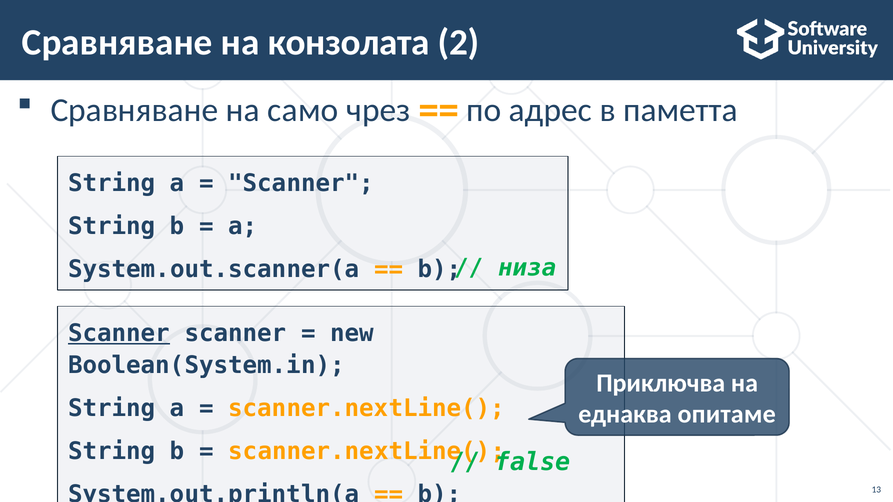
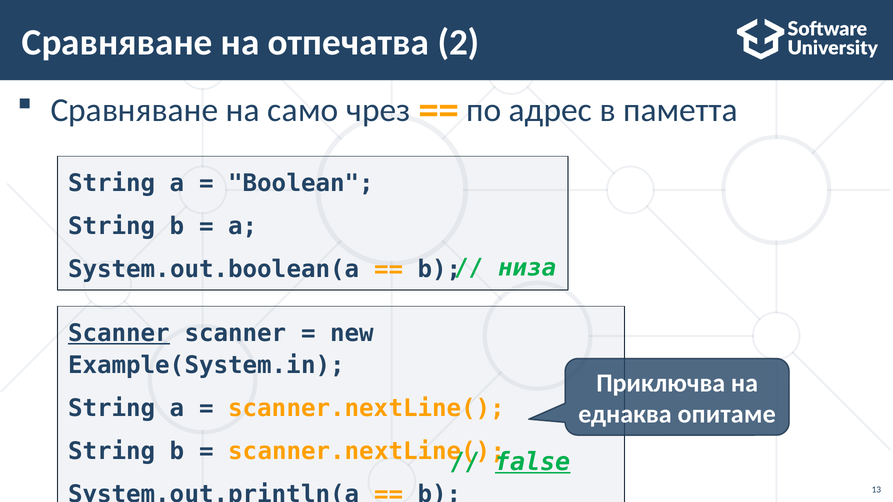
конзолата: конзолата -> отпечатва
Scanner at (301, 183): Scanner -> Boolean
System.out.scanner(a: System.out.scanner(a -> System.out.boolean(a
Boolean(System.in: Boolean(System.in -> Examplе(System.in
false underline: none -> present
